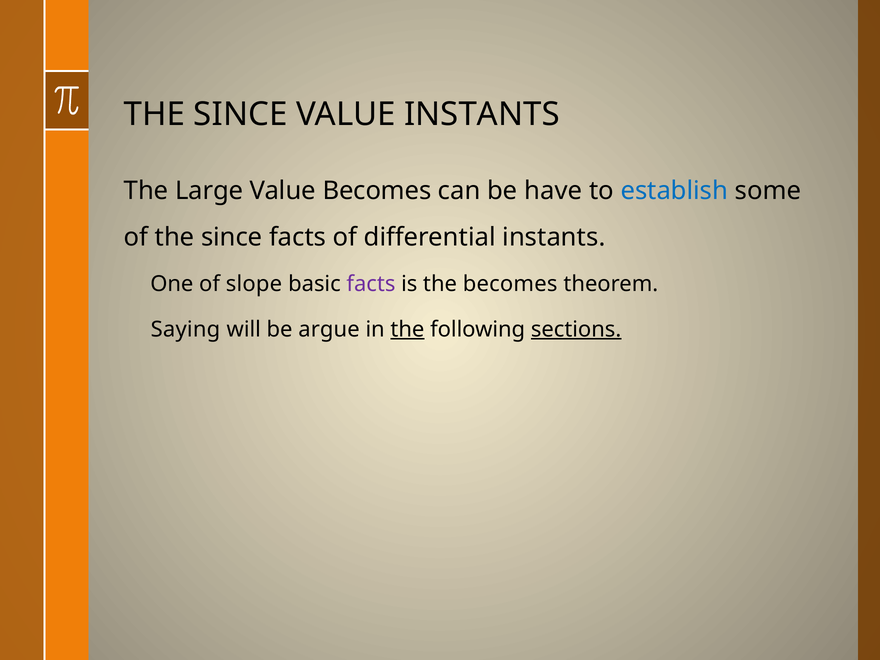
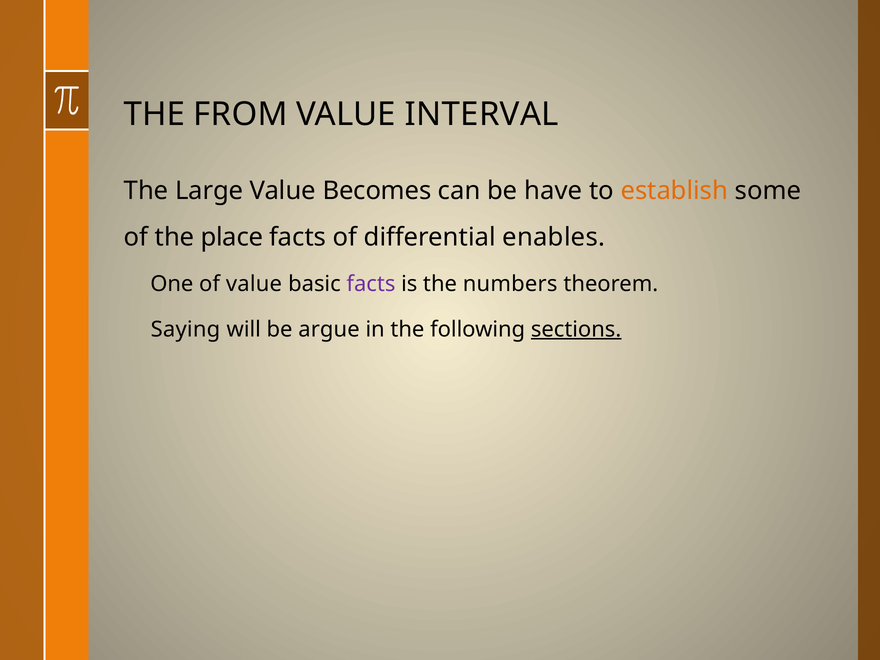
SINCE at (241, 114): SINCE -> FROM
VALUE INSTANTS: INSTANTS -> INTERVAL
establish colour: blue -> orange
of the since: since -> place
differential instants: instants -> enables
of slope: slope -> value
the becomes: becomes -> numbers
the at (407, 329) underline: present -> none
